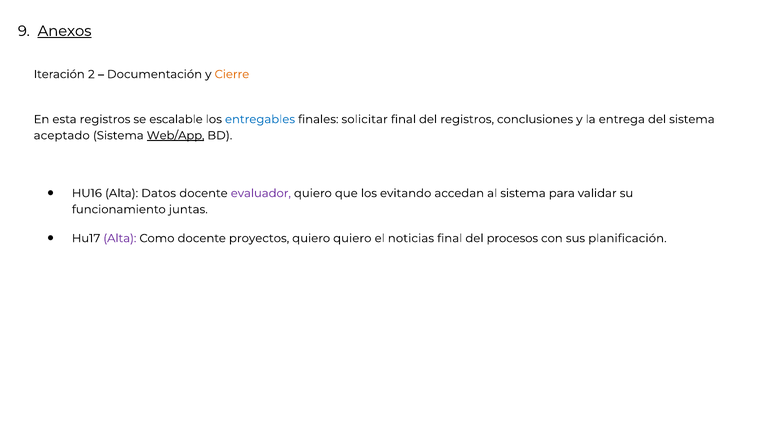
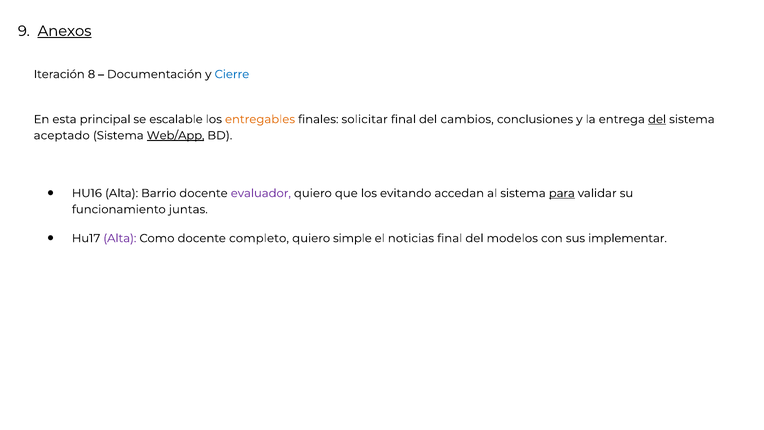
2: 2 -> 8
Cierre colour: orange -> blue
esta registros: registros -> principal
entregables colour: blue -> orange
del registros: registros -> cambios
del at (657, 119) underline: none -> present
Datos: Datos -> Barrio
para underline: none -> present
proyectos: proyectos -> completo
quiero quiero: quiero -> simple
procesos: procesos -> modelos
planificación: planificación -> implementar
